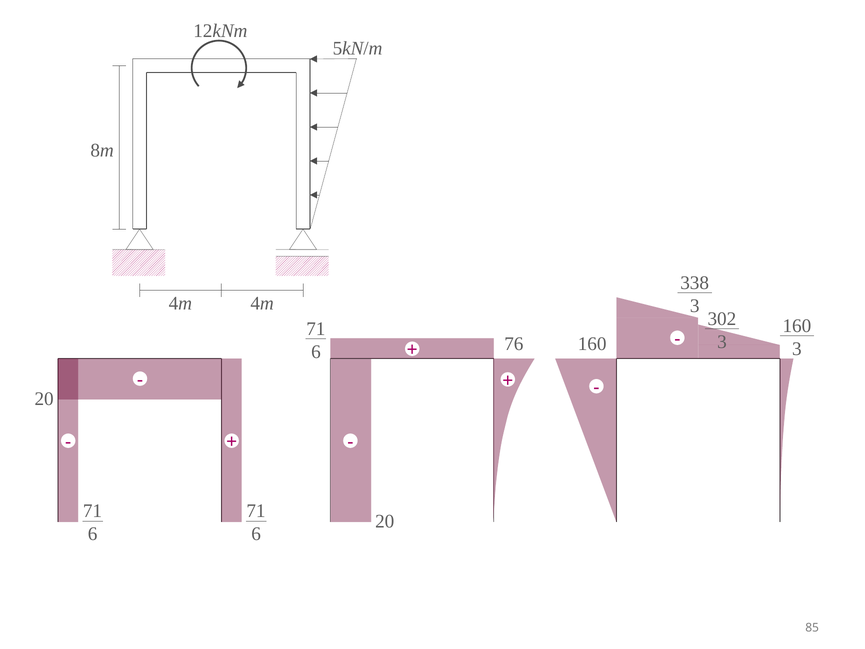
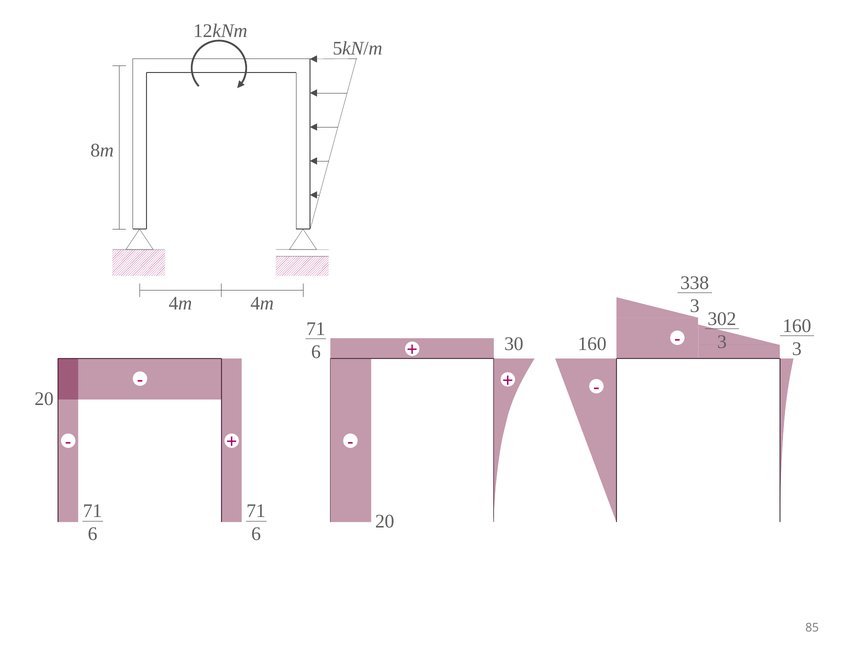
76: 76 -> 30
